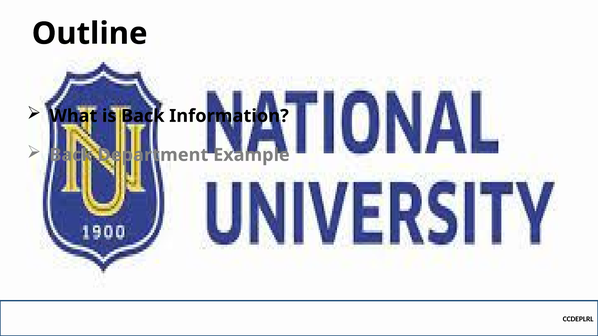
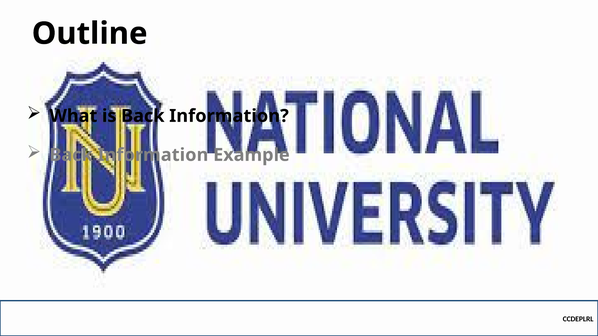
Department at (153, 155): Department -> Information
